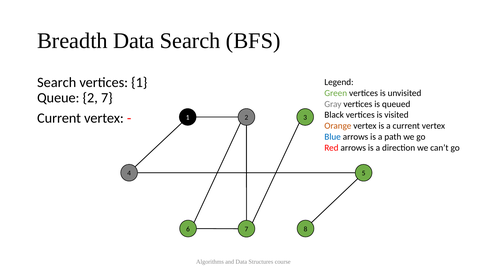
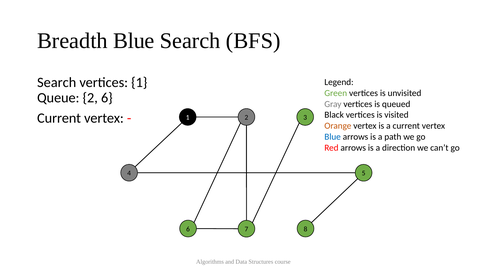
Breadth Data: Data -> Blue
2 7: 7 -> 6
